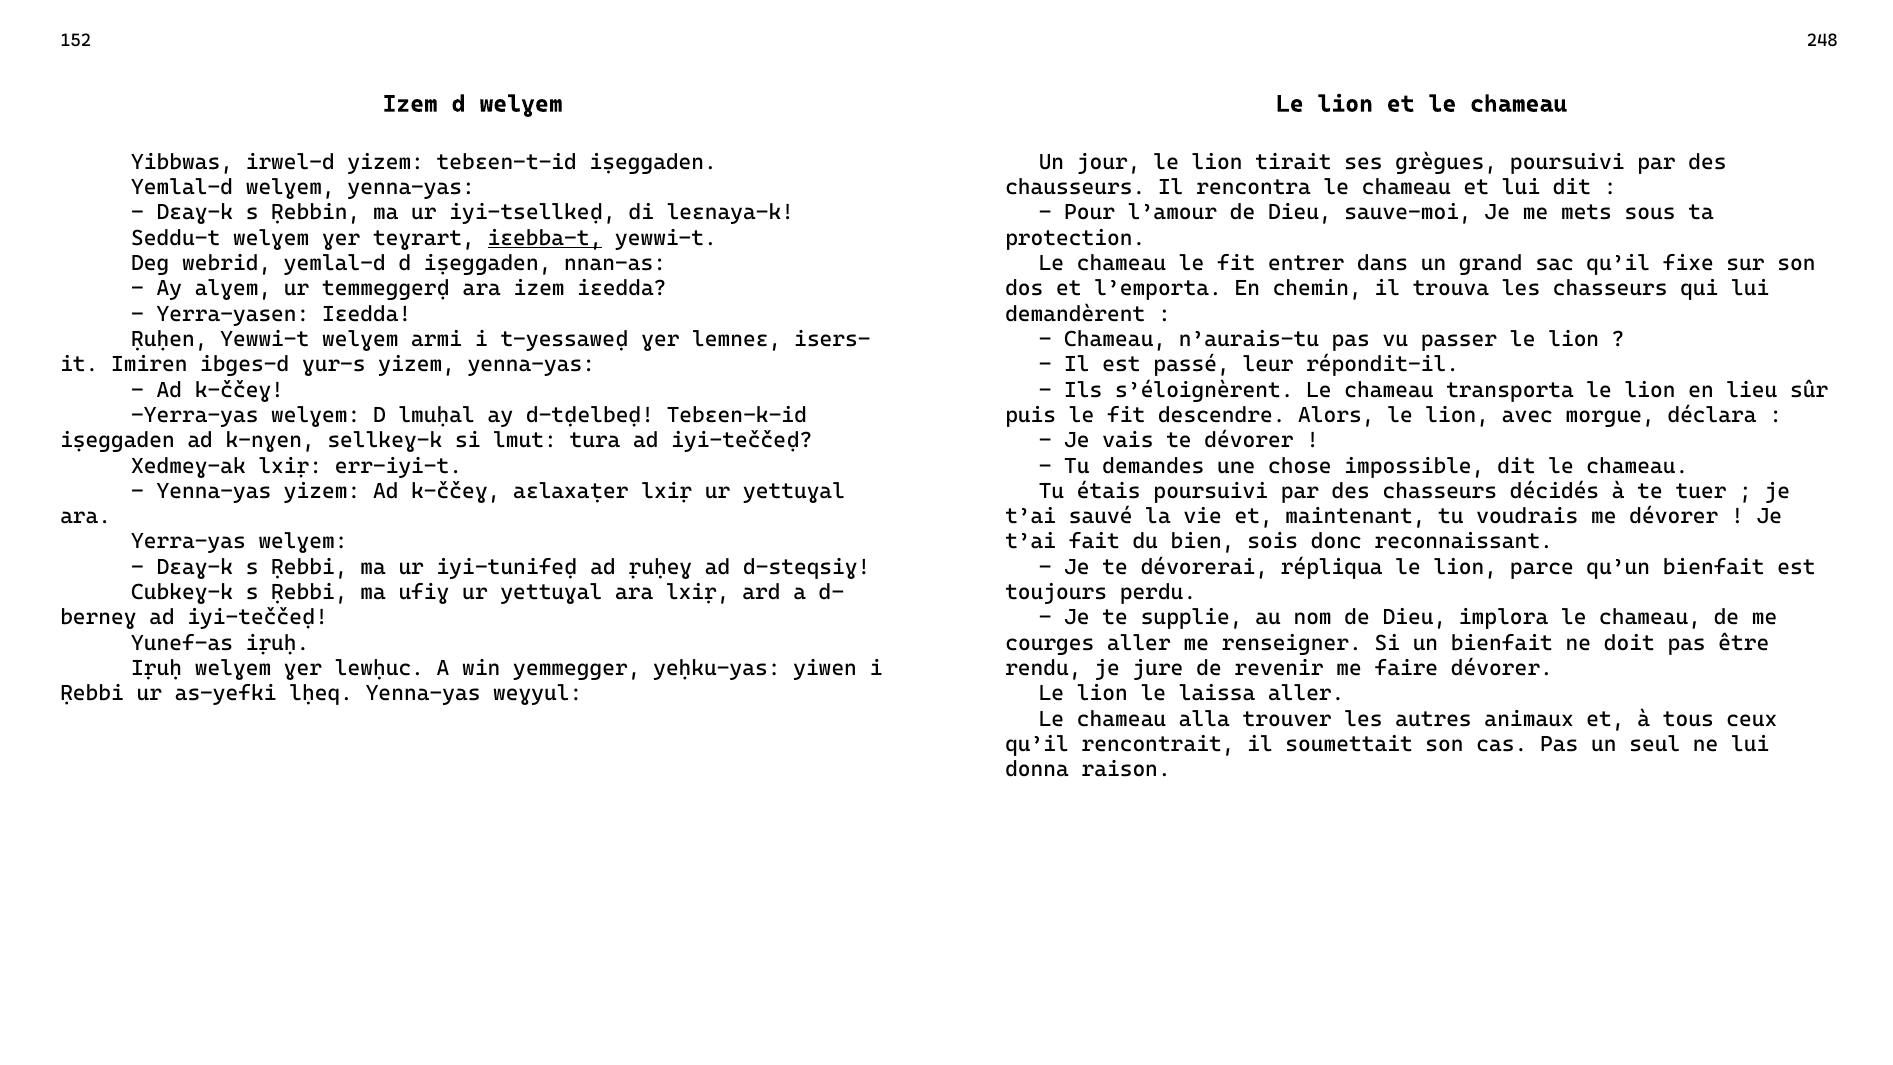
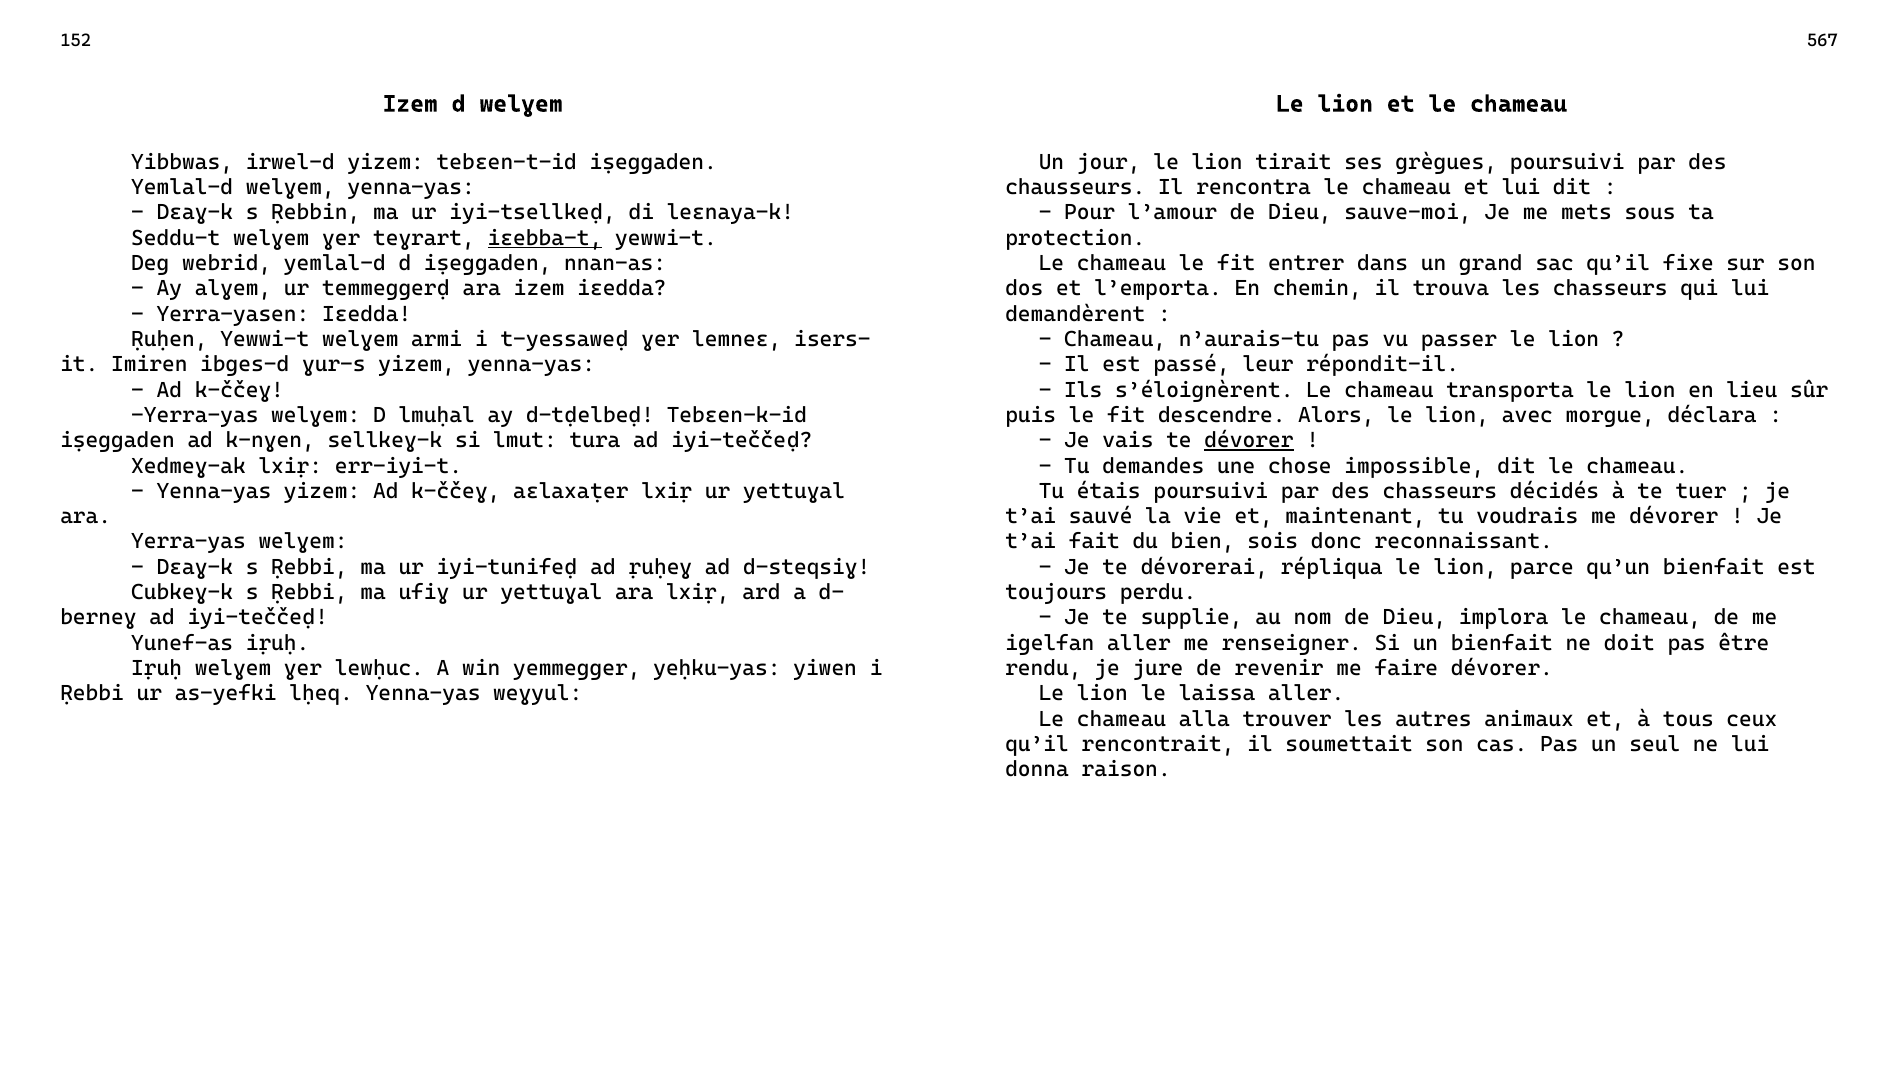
248: 248 -> 567
dévorer at (1249, 440) underline: none -> present
courges: courges -> igelfan
